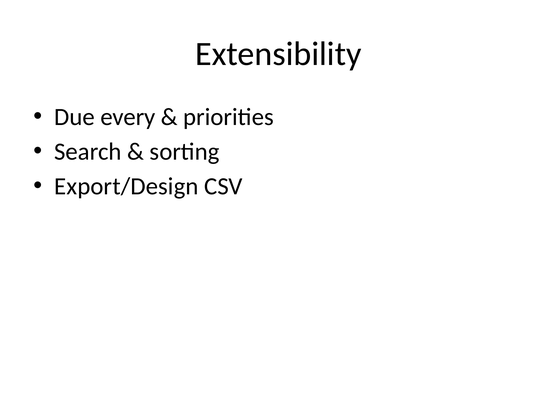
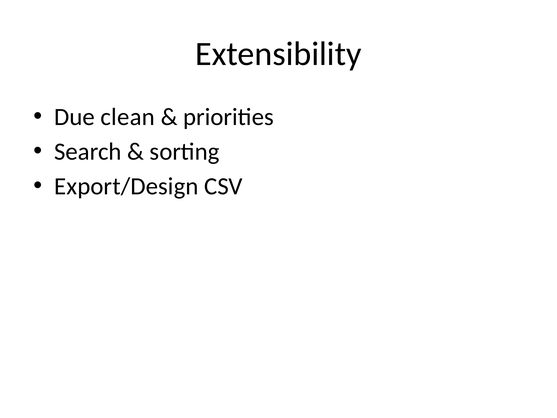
every: every -> clean
